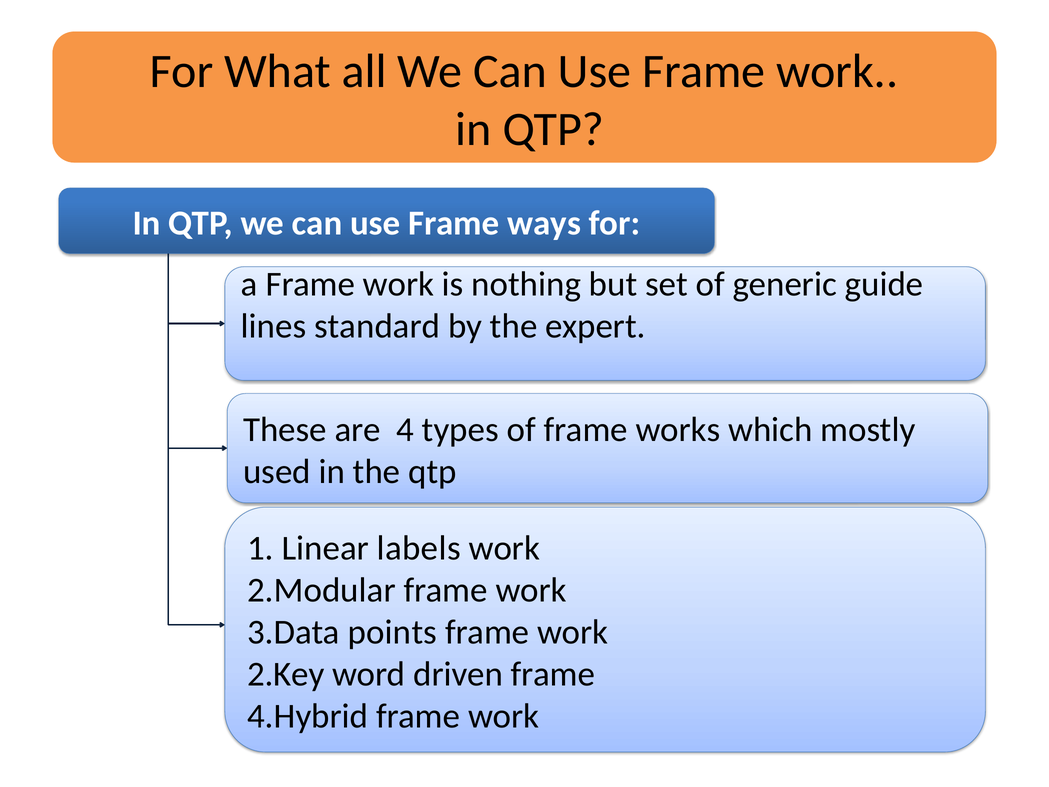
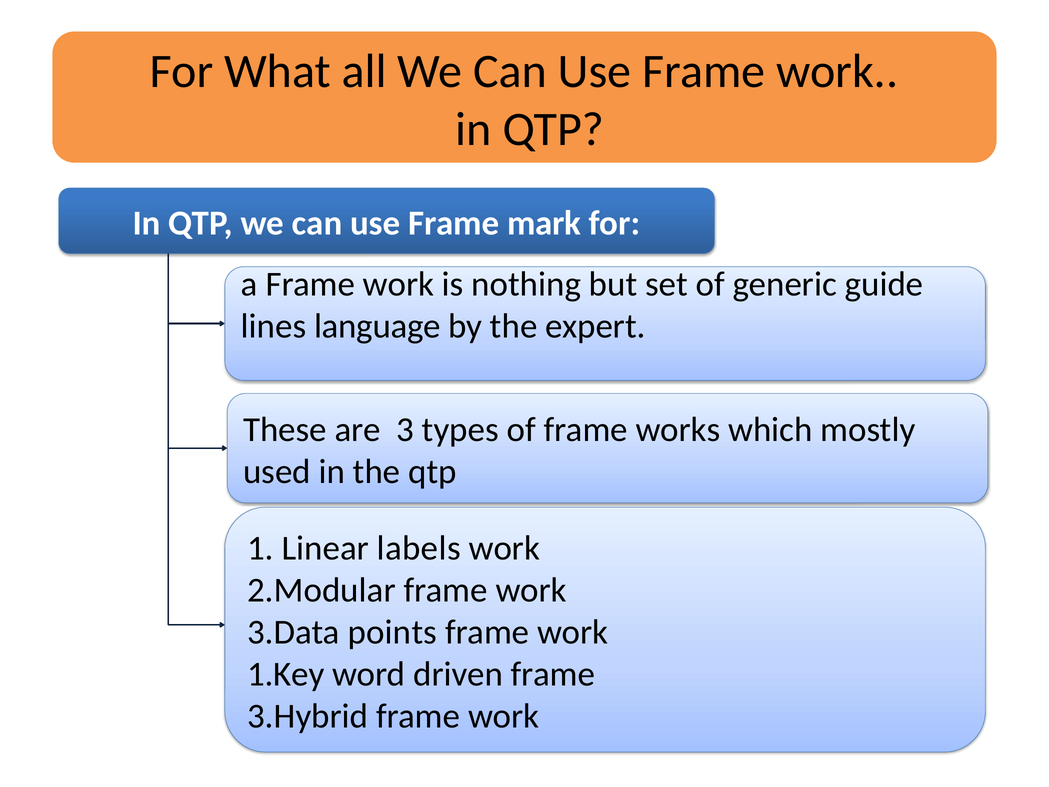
ways: ways -> mark
standard: standard -> language
4: 4 -> 3
2.Key: 2.Key -> 1.Key
4.Hybrid: 4.Hybrid -> 3.Hybrid
